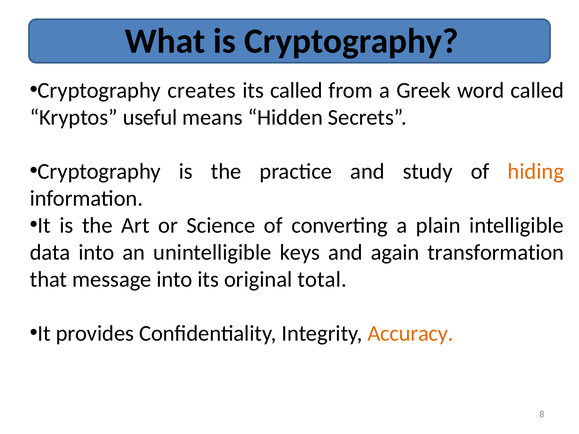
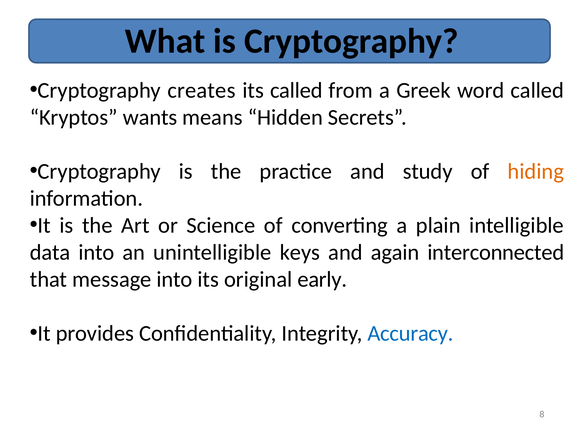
useful: useful -> wants
transformation: transformation -> interconnected
total: total -> early
Accuracy colour: orange -> blue
